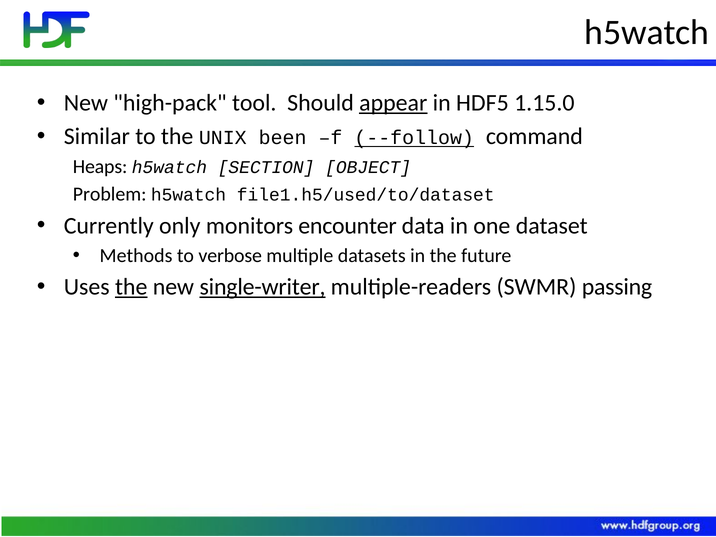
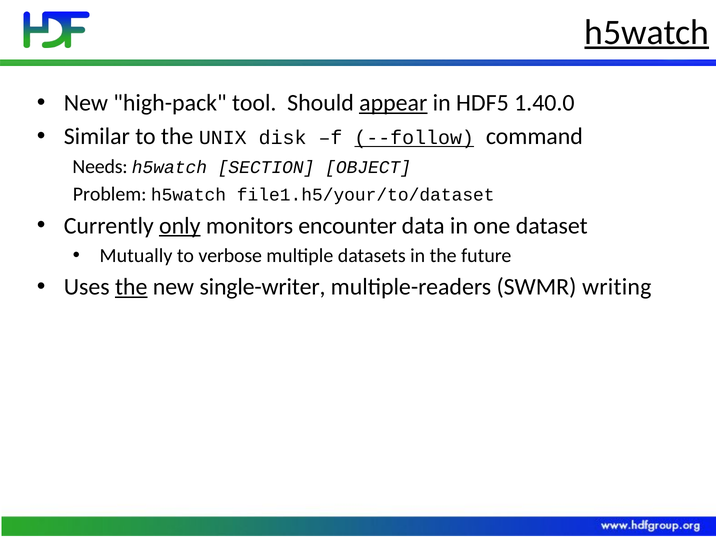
h5watch at (647, 32) underline: none -> present
1.15.0: 1.15.0 -> 1.40.0
been: been -> disk
Heaps: Heaps -> Needs
file1.h5/used/to/dataset: file1.h5/used/to/dataset -> file1.h5/your/to/dataset
only underline: none -> present
Methods: Methods -> Mutually
single-writer underline: present -> none
passing: passing -> writing
